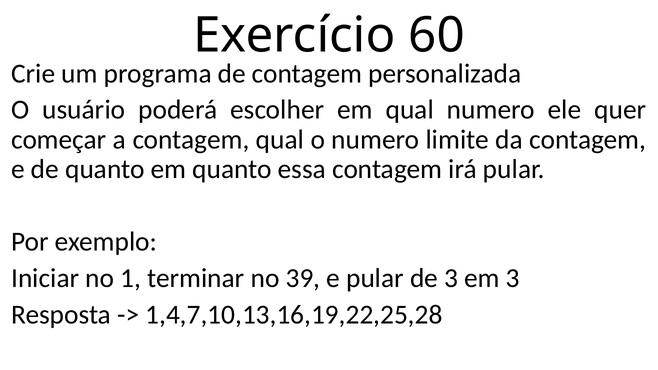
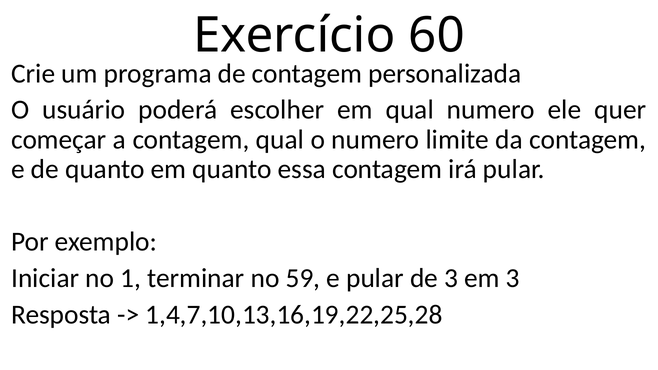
39: 39 -> 59
